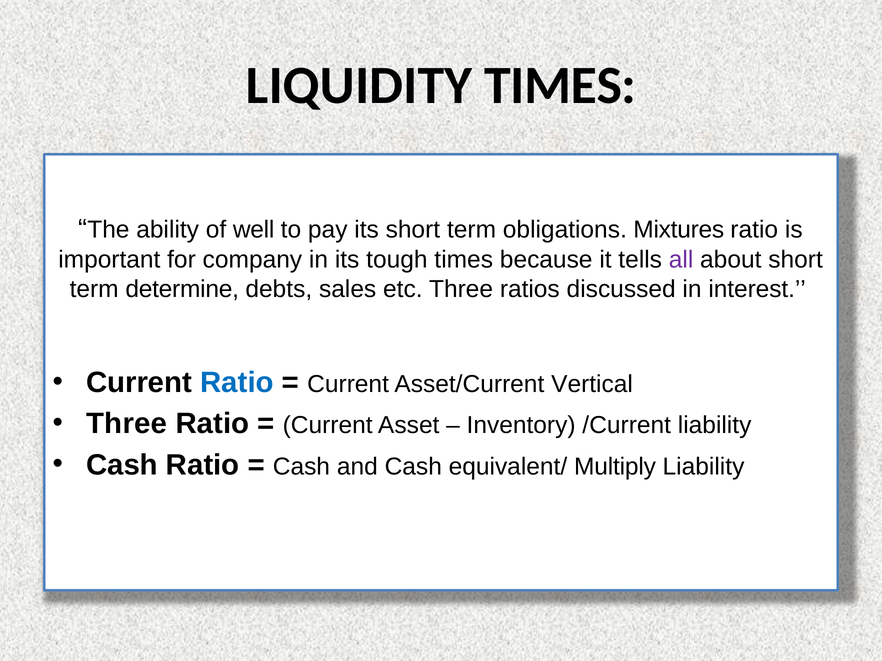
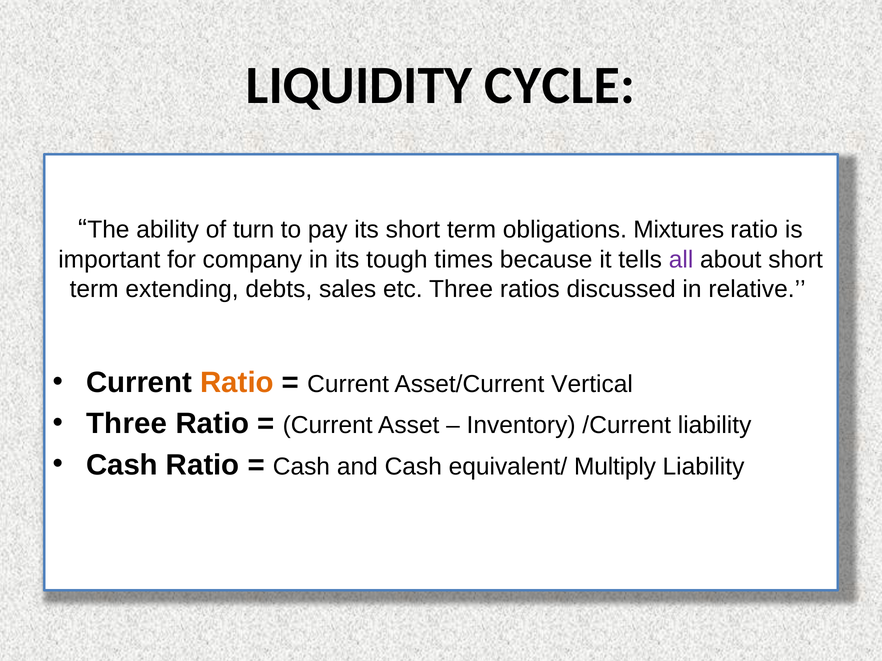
LIQUIDITY TIMES: TIMES -> CYCLE
well: well -> turn
determine: determine -> extending
interest: interest -> relative
Ratio at (237, 383) colour: blue -> orange
